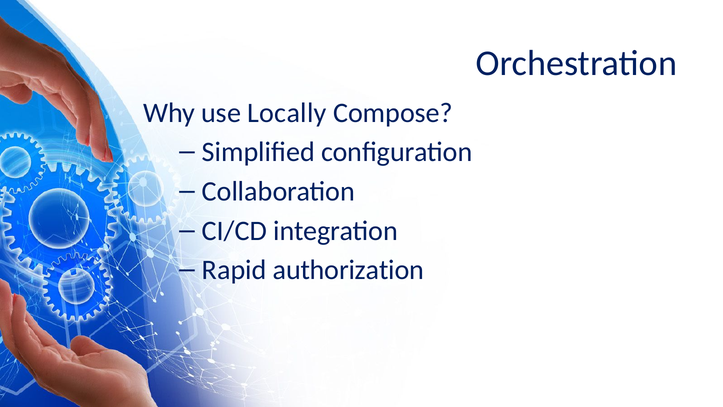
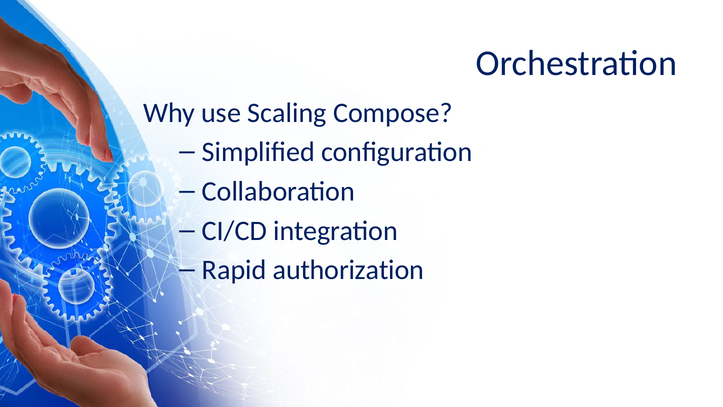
Locally: Locally -> Scaling
